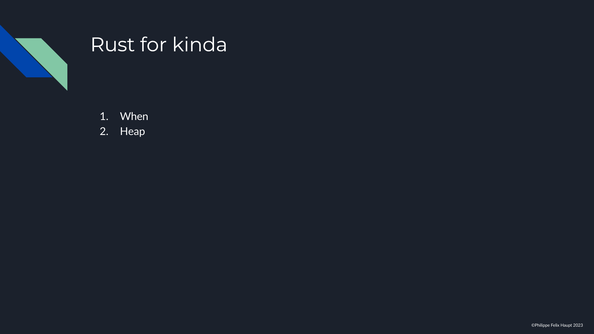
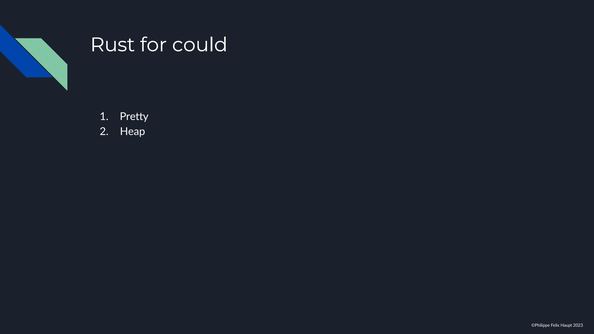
kinda: kinda -> could
When: When -> Pretty
